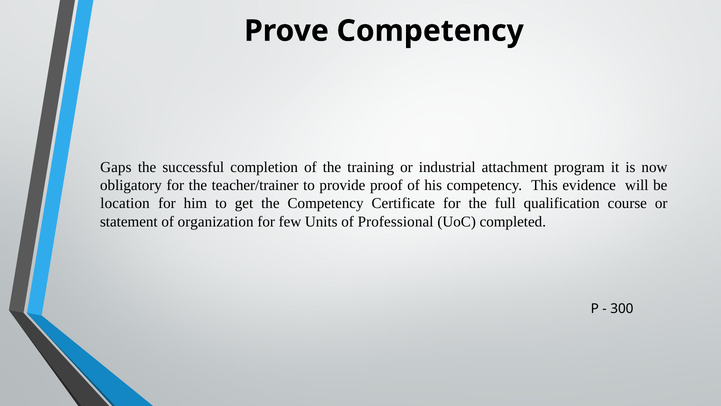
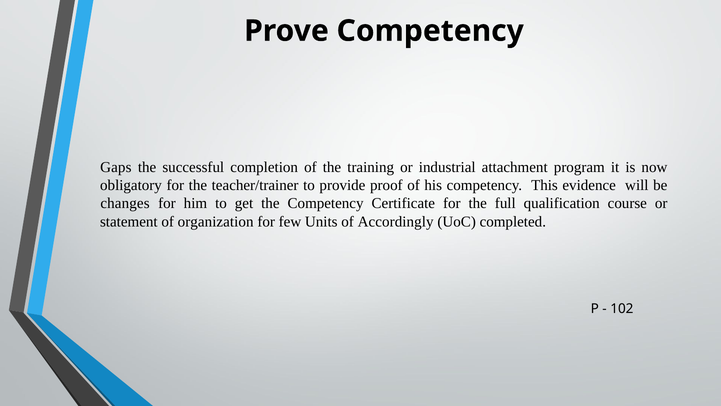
location: location -> changes
Professional: Professional -> Accordingly
300: 300 -> 102
